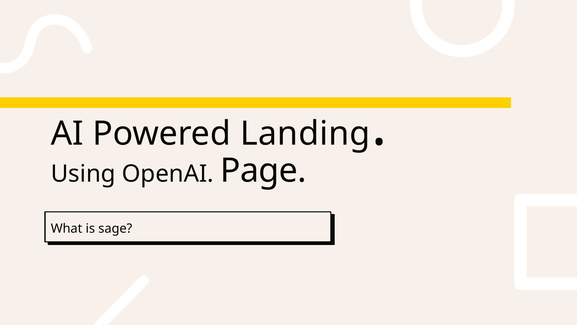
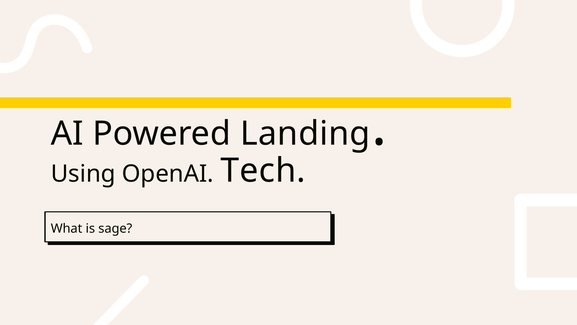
Page: Page -> Tech
